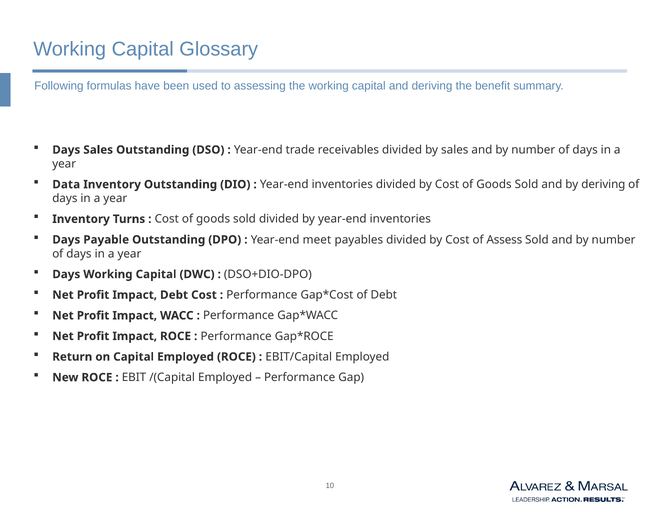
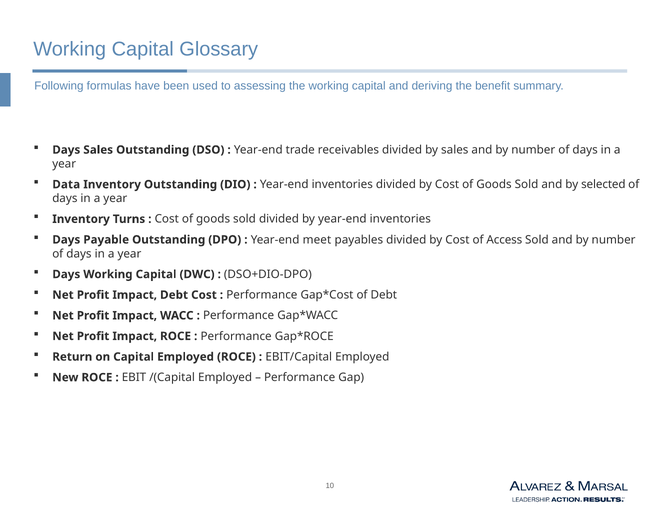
by deriving: deriving -> selected
Assess: Assess -> Access
